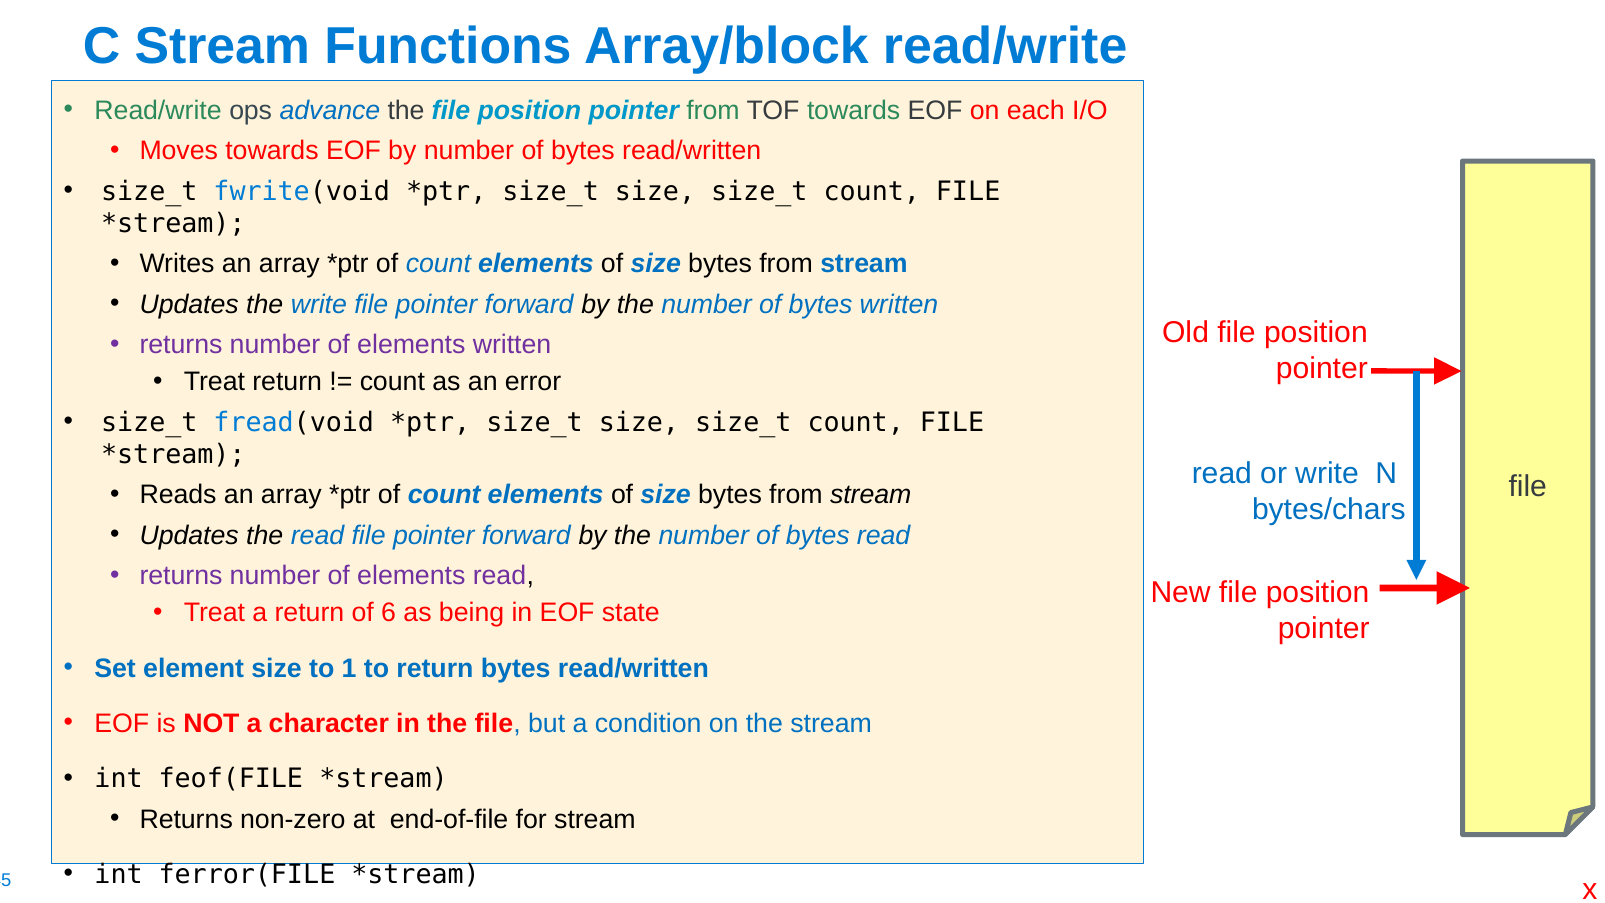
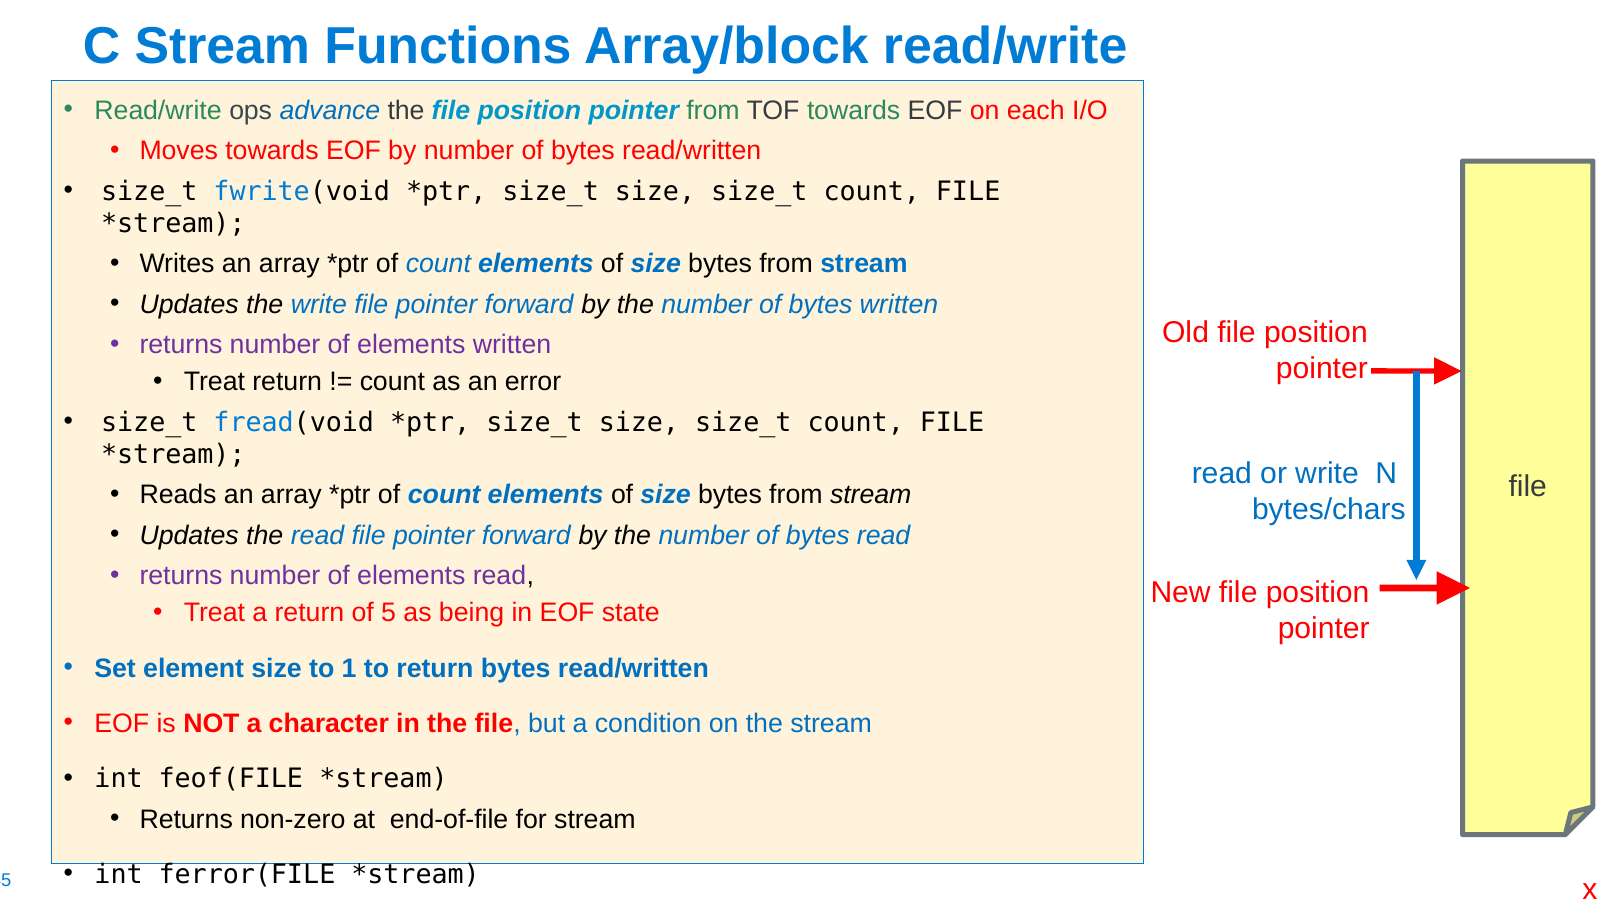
6: 6 -> 5
